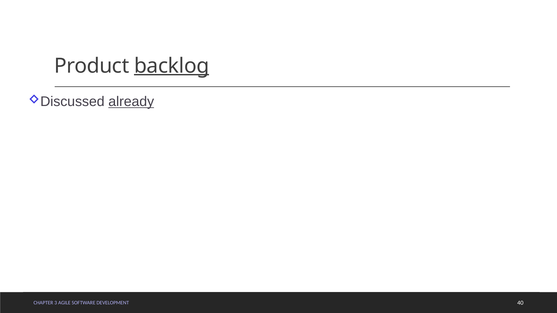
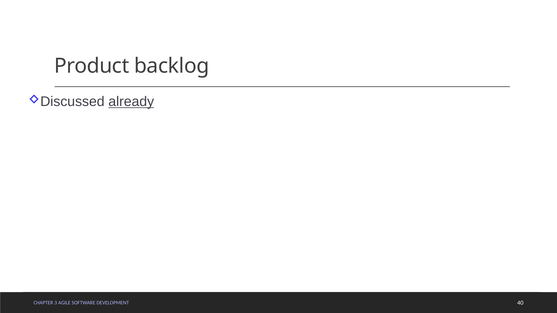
backlog underline: present -> none
